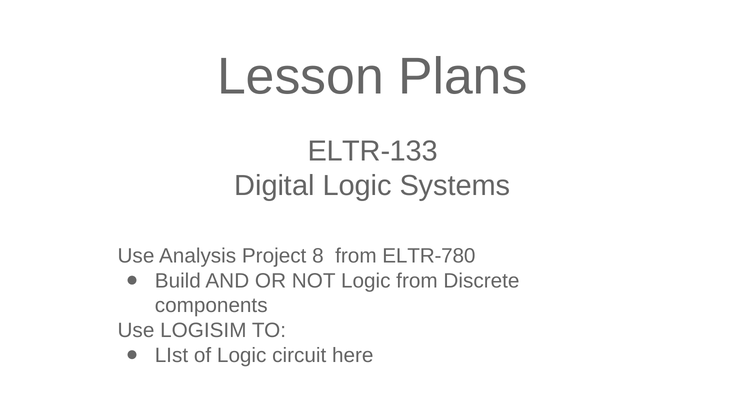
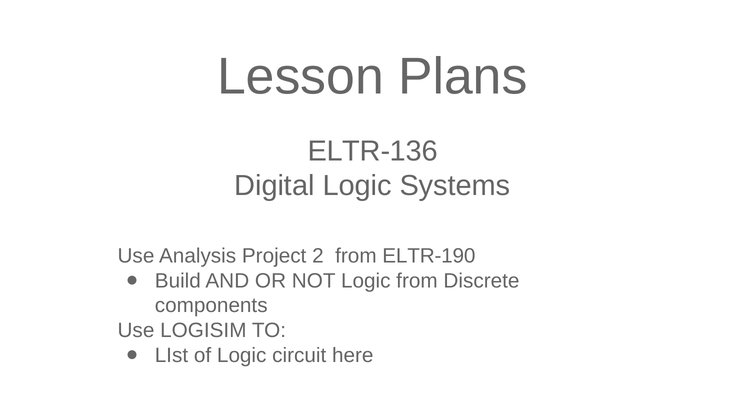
ELTR-133: ELTR-133 -> ELTR-136
8: 8 -> 2
ELTR-780: ELTR-780 -> ELTR-190
